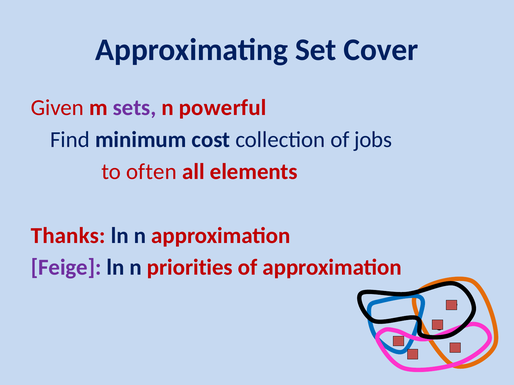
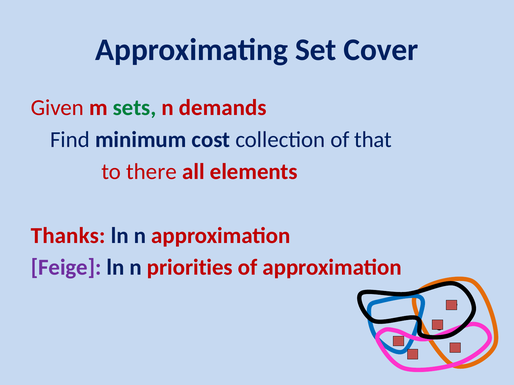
sets colour: purple -> green
powerful: powerful -> demands
jobs: jobs -> that
often: often -> there
